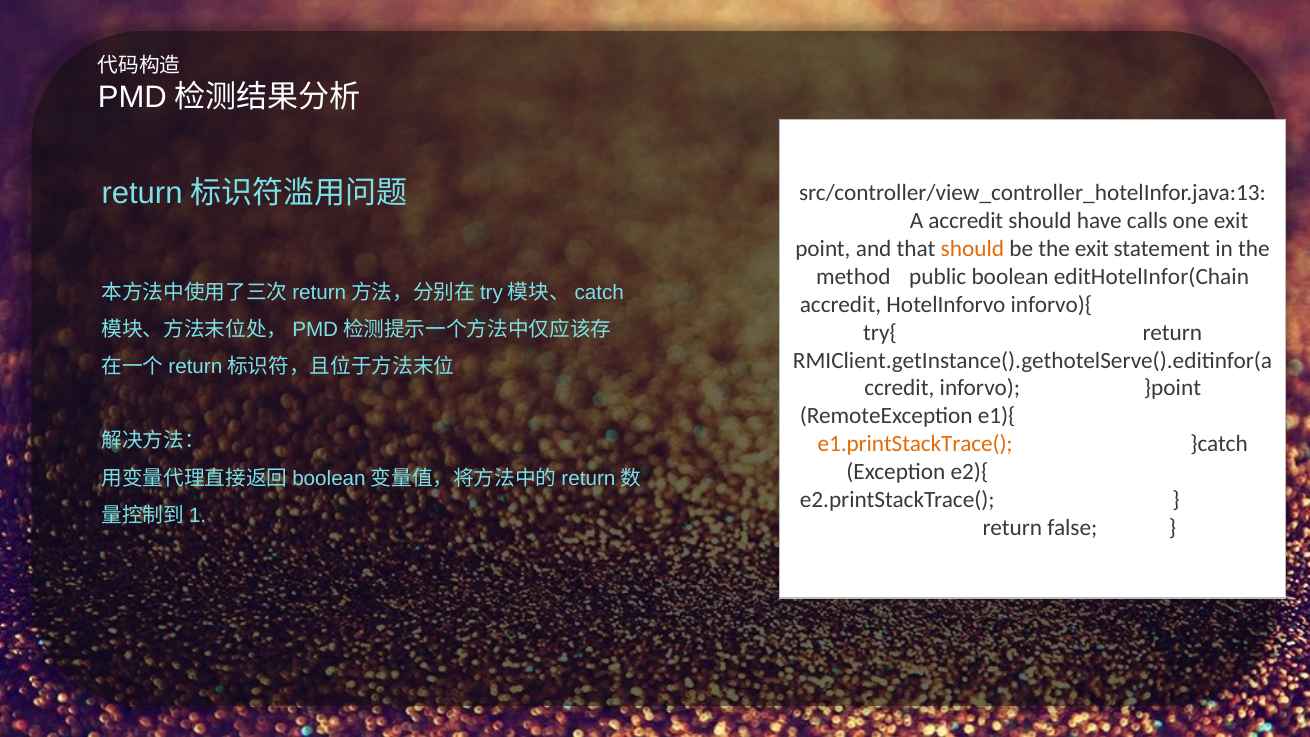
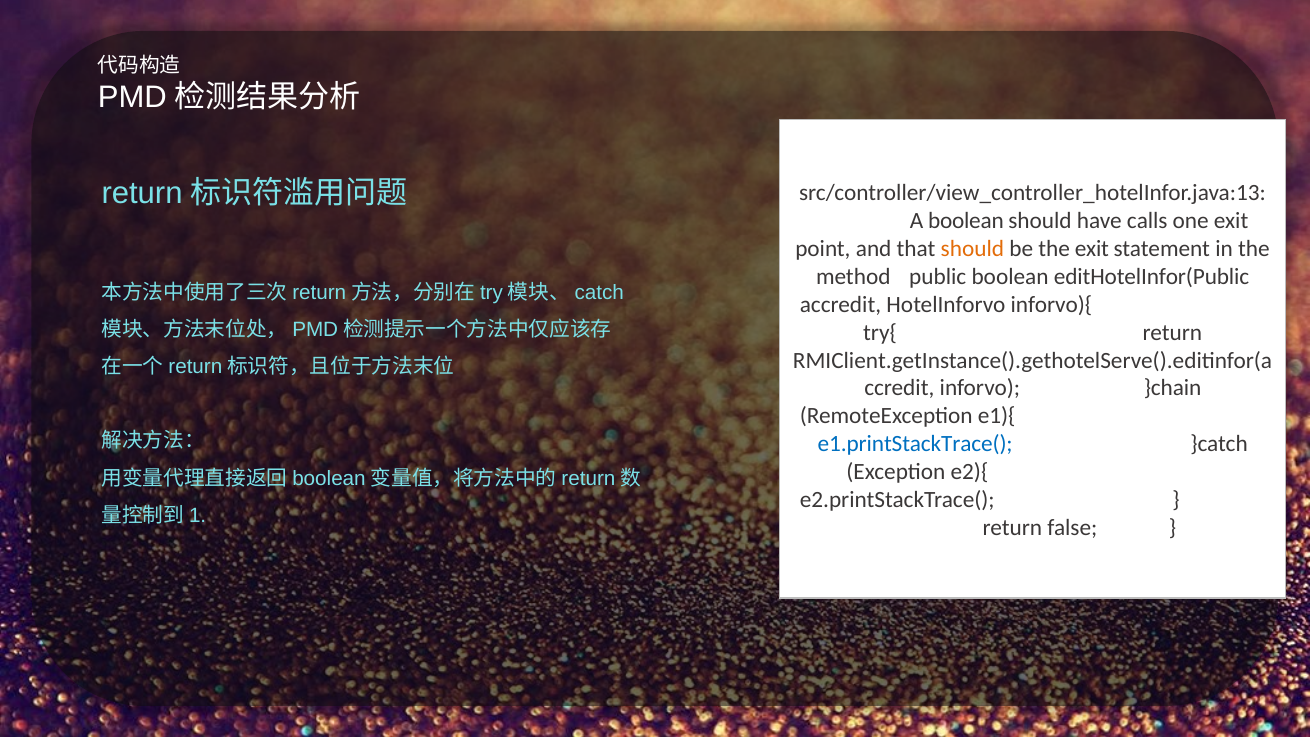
A accredit: accredit -> boolean
editHotelInfor(Chain: editHotelInfor(Chain -> editHotelInfor(Public
}point: }point -> }chain
e1.printStackTrace( colour: orange -> blue
